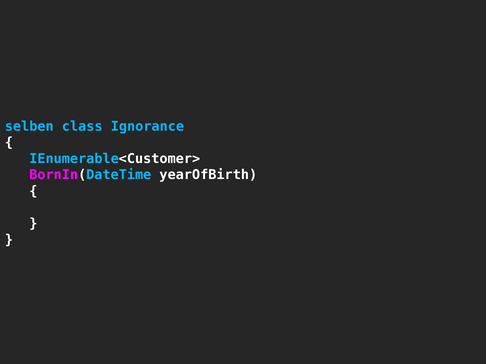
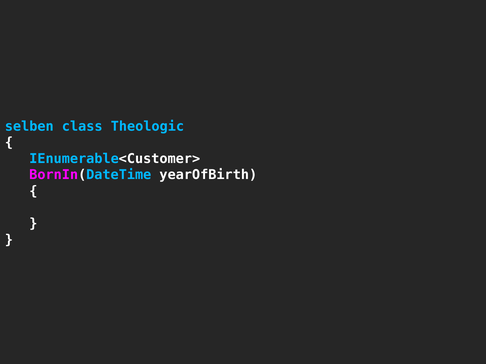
Ignorance: Ignorance -> Theologic
